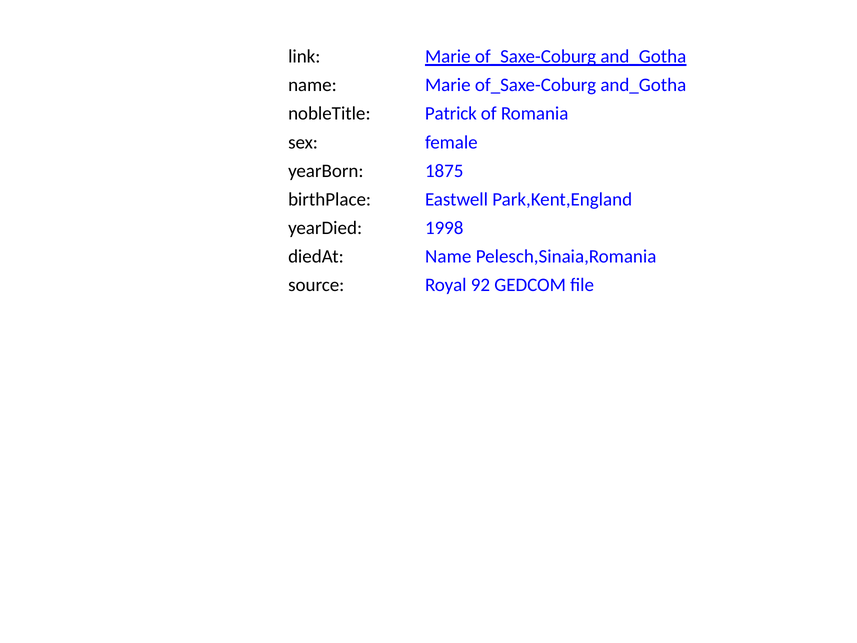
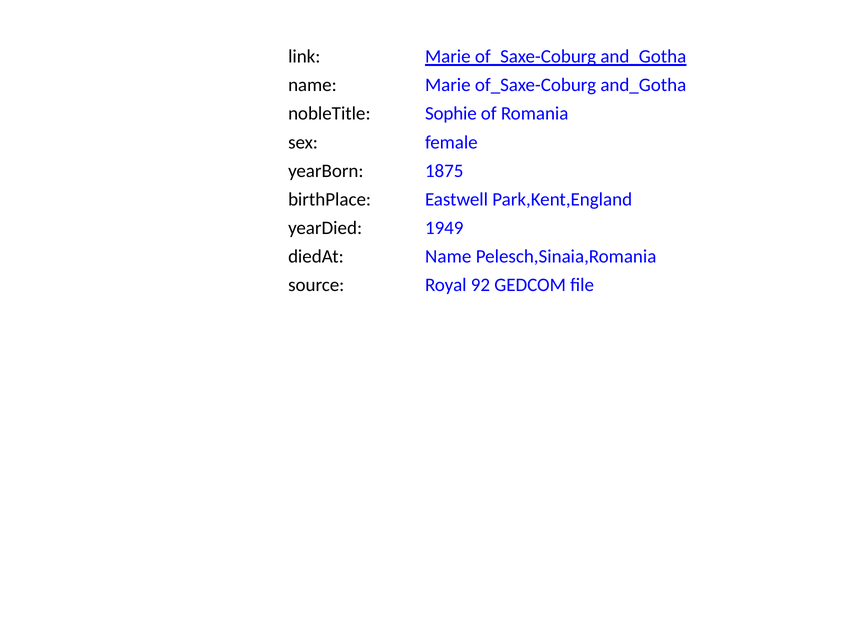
Patrick: Patrick -> Sophie
1998: 1998 -> 1949
